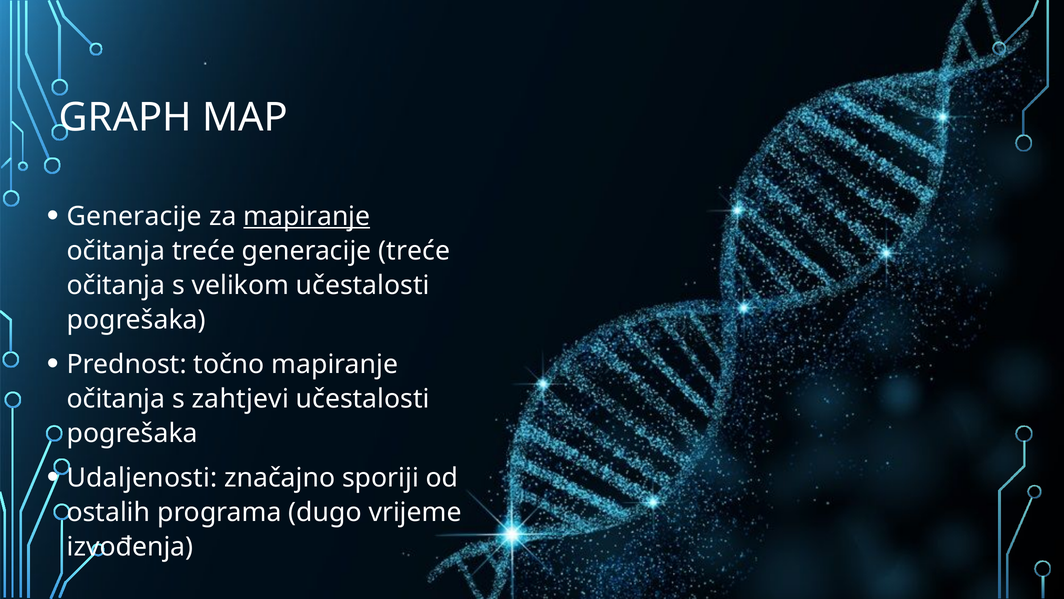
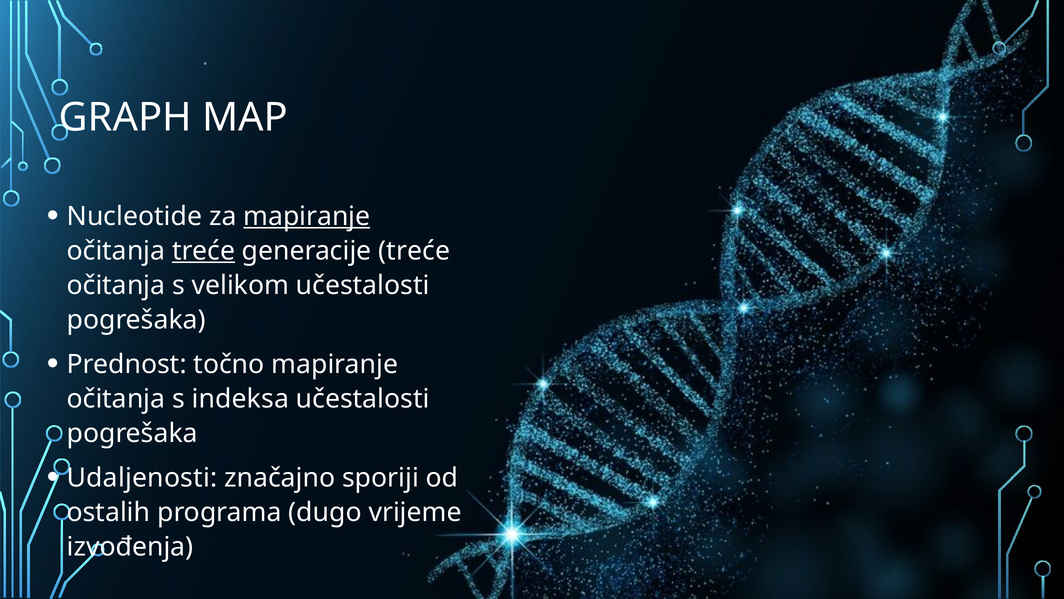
Generacije at (134, 216): Generacije -> Nucleotide
treće at (204, 251) underline: none -> present
zahtjevi: zahtjevi -> indeksa
